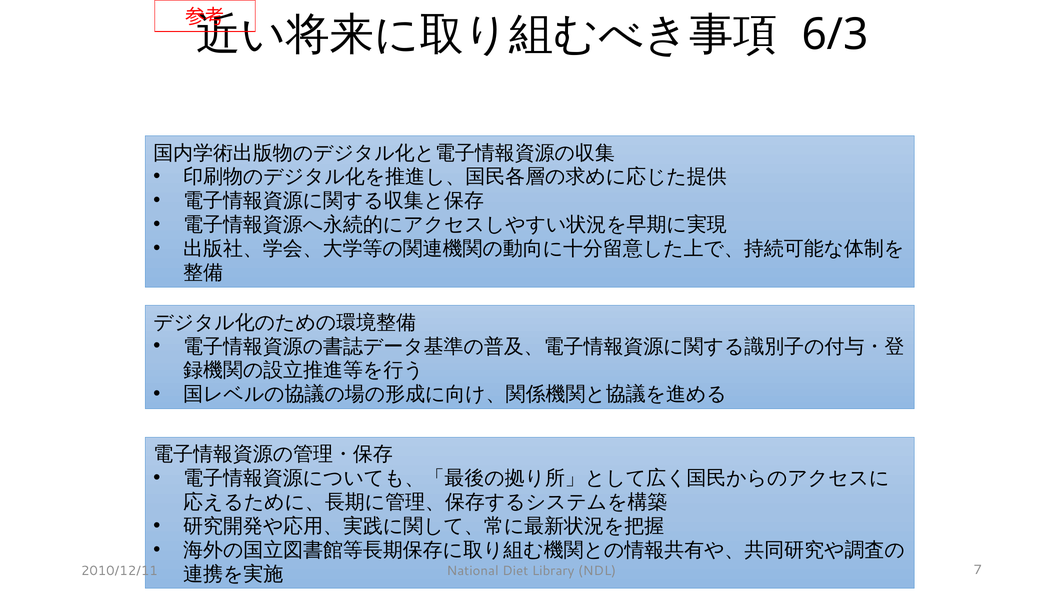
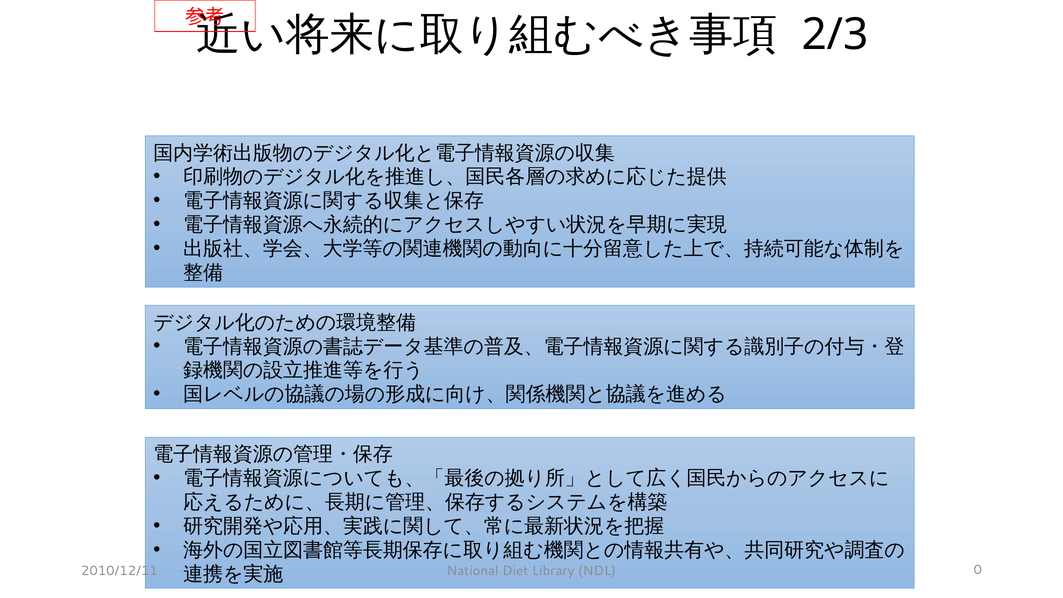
6/3: 6/3 -> 2/3
7: 7 -> 0
